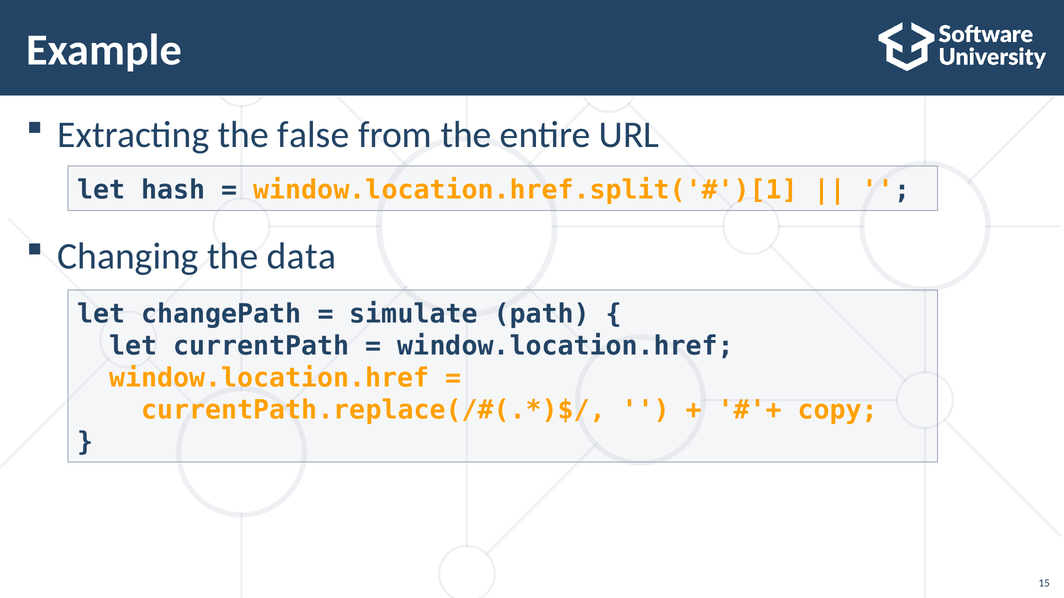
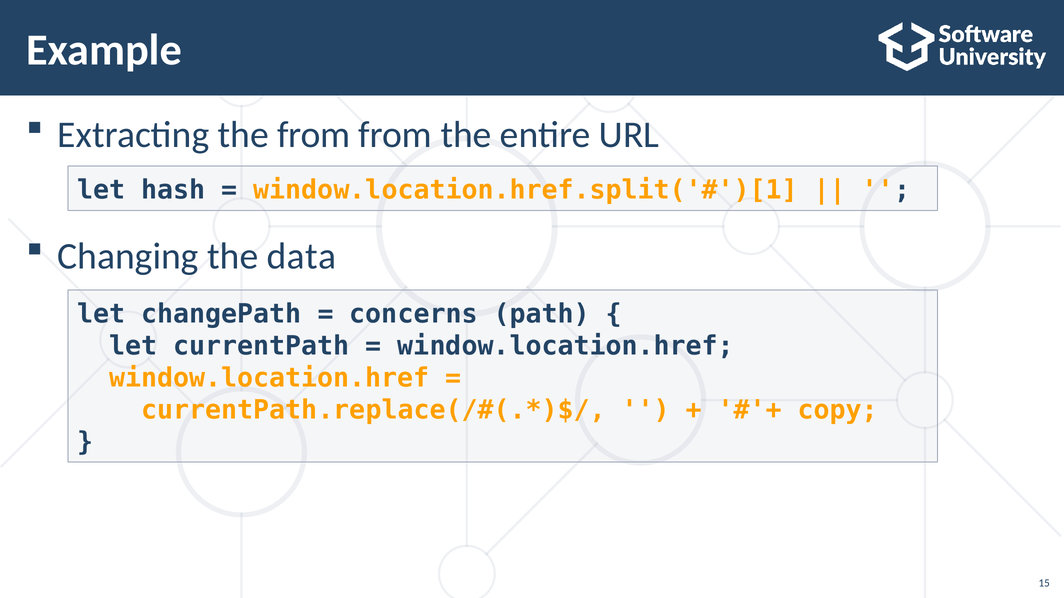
the false: false -> from
simulate: simulate -> concerns
